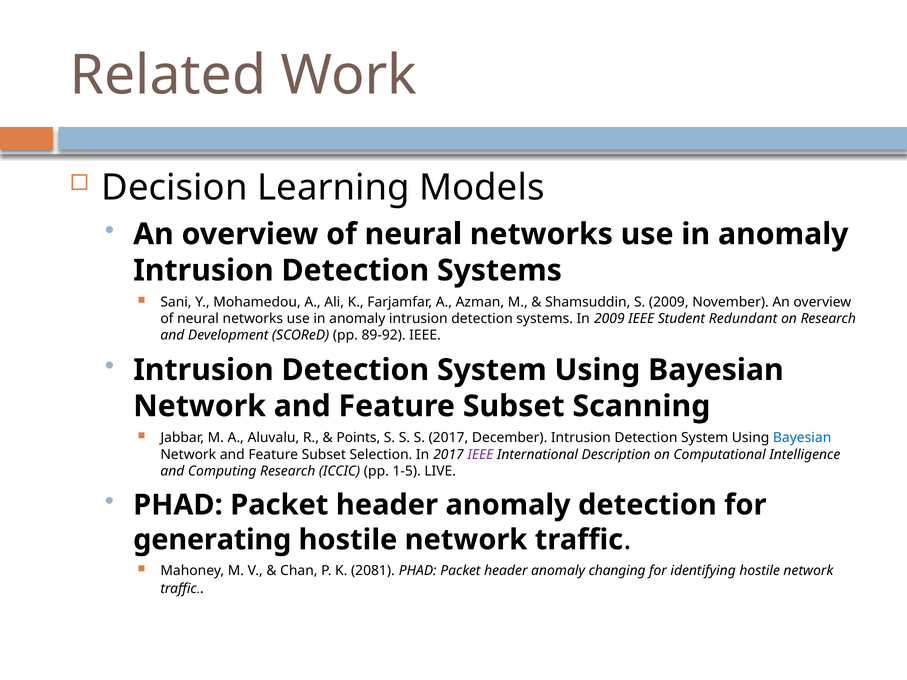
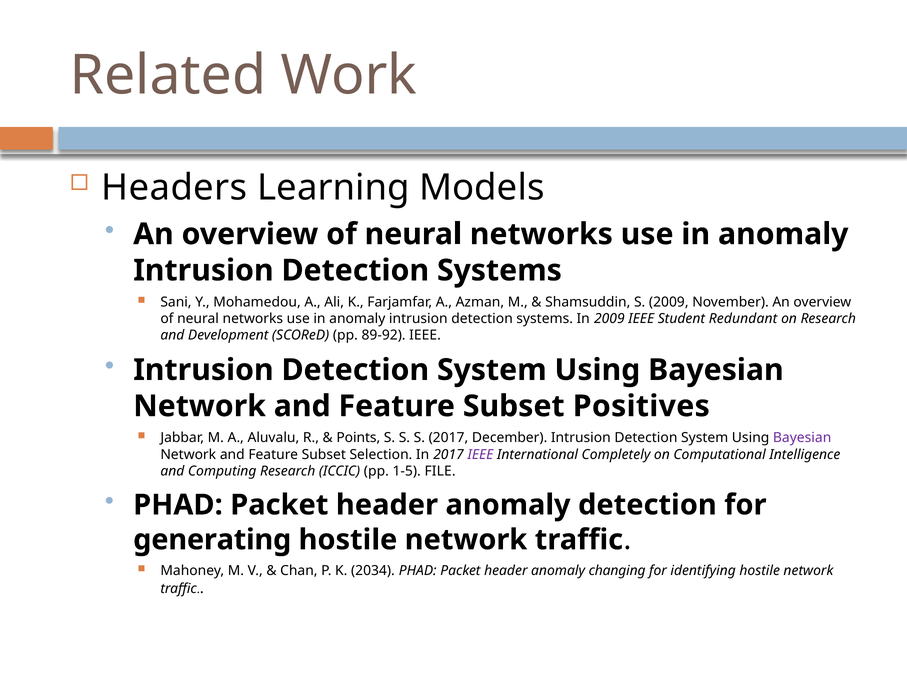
Decision: Decision -> Headers
Scanning: Scanning -> Positives
Bayesian at (802, 438) colour: blue -> purple
Description: Description -> Completely
LIVE: LIVE -> FILE
2081: 2081 -> 2034
